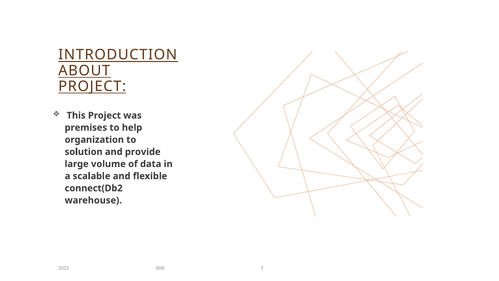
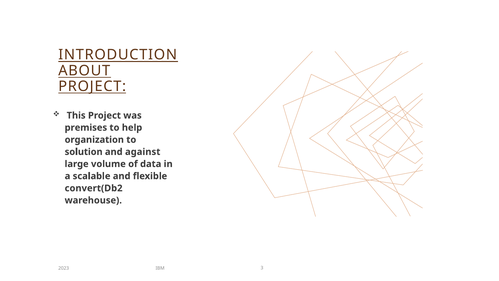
provide: provide -> against
connect(Db2: connect(Db2 -> convert(Db2
